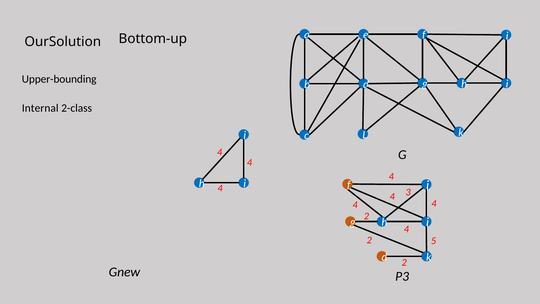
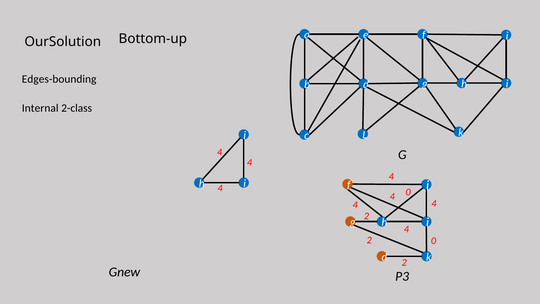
Upper-bounding: Upper-bounding -> Edges-bounding
4 3: 3 -> 0
2 5: 5 -> 0
